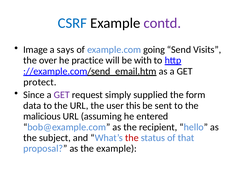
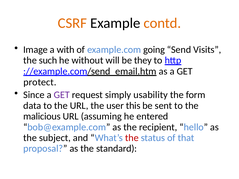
CSRF colour: blue -> orange
contd colour: purple -> orange
says: says -> with
over: over -> such
practice: practice -> without
with: with -> they
supplied: supplied -> usability
the example: example -> standard
